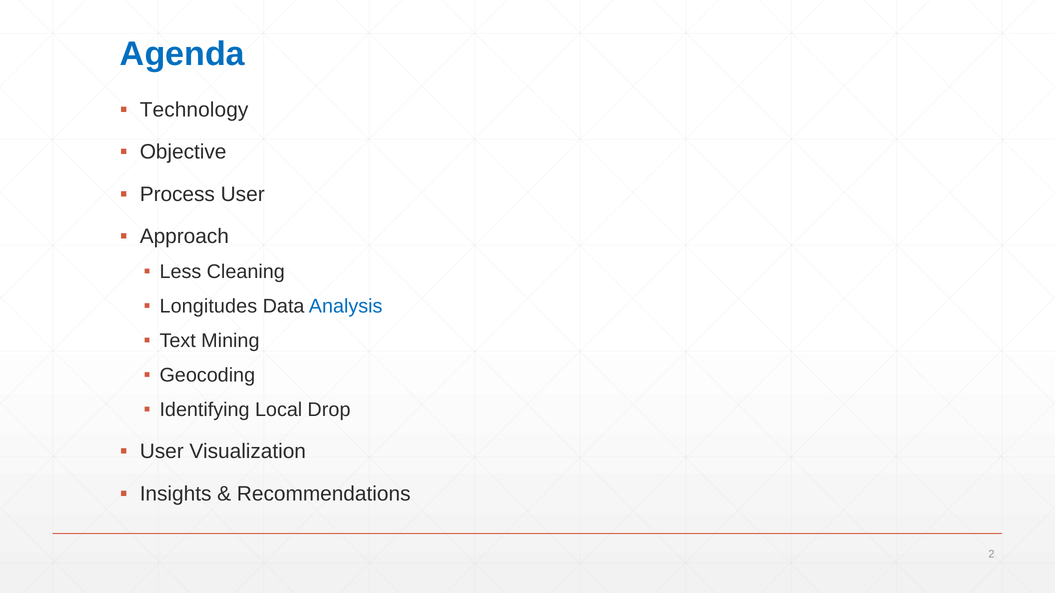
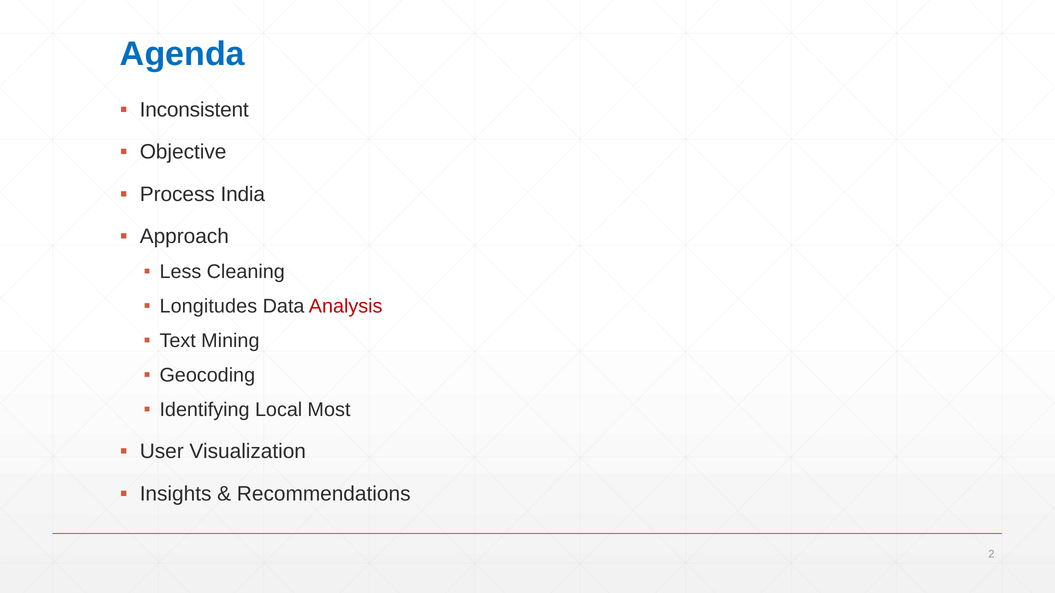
Technology: Technology -> Inconsistent
Process User: User -> India
Analysis colour: blue -> red
Drop: Drop -> Most
